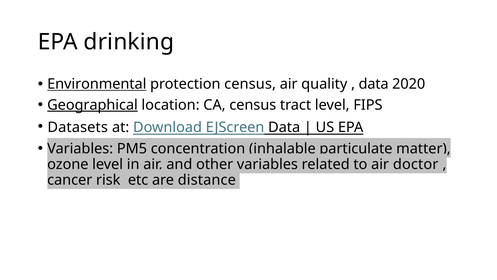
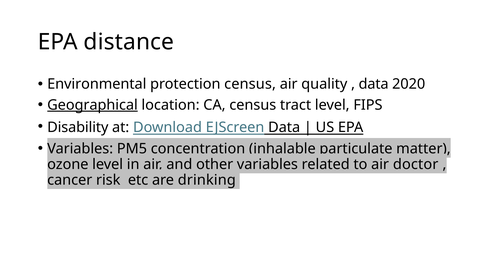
drinking: drinking -> distance
Environmental underline: present -> none
Datasets: Datasets -> Disability
distance: distance -> drinking
